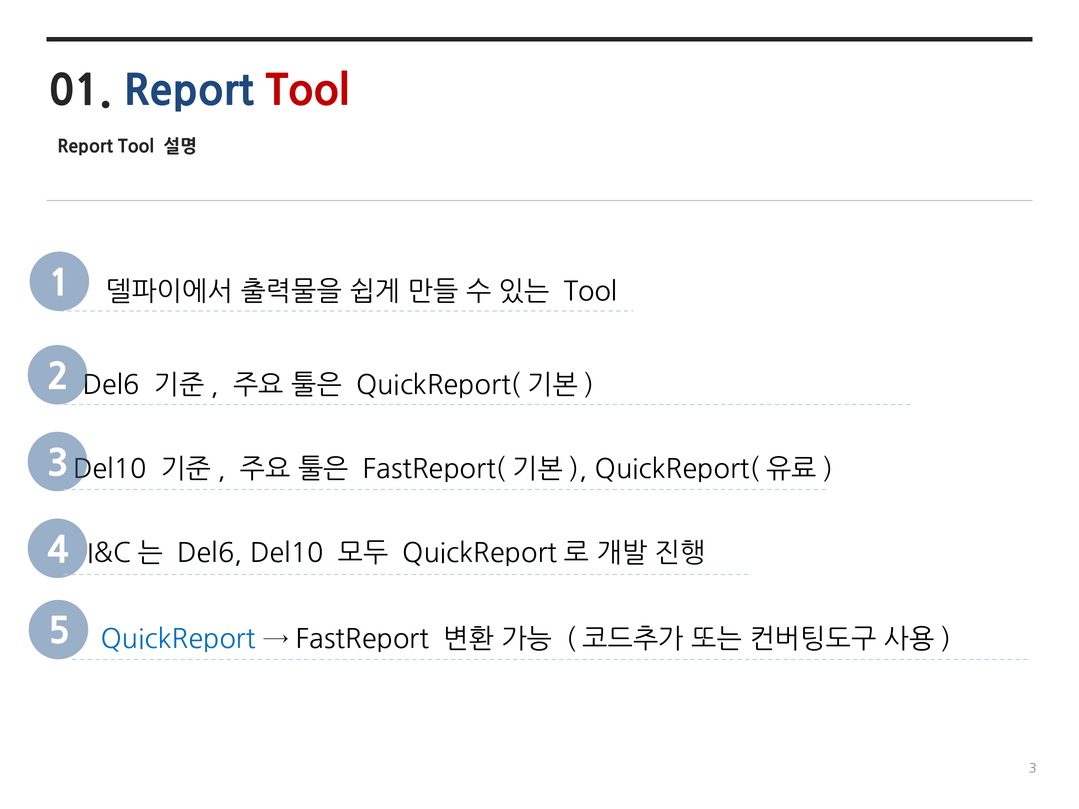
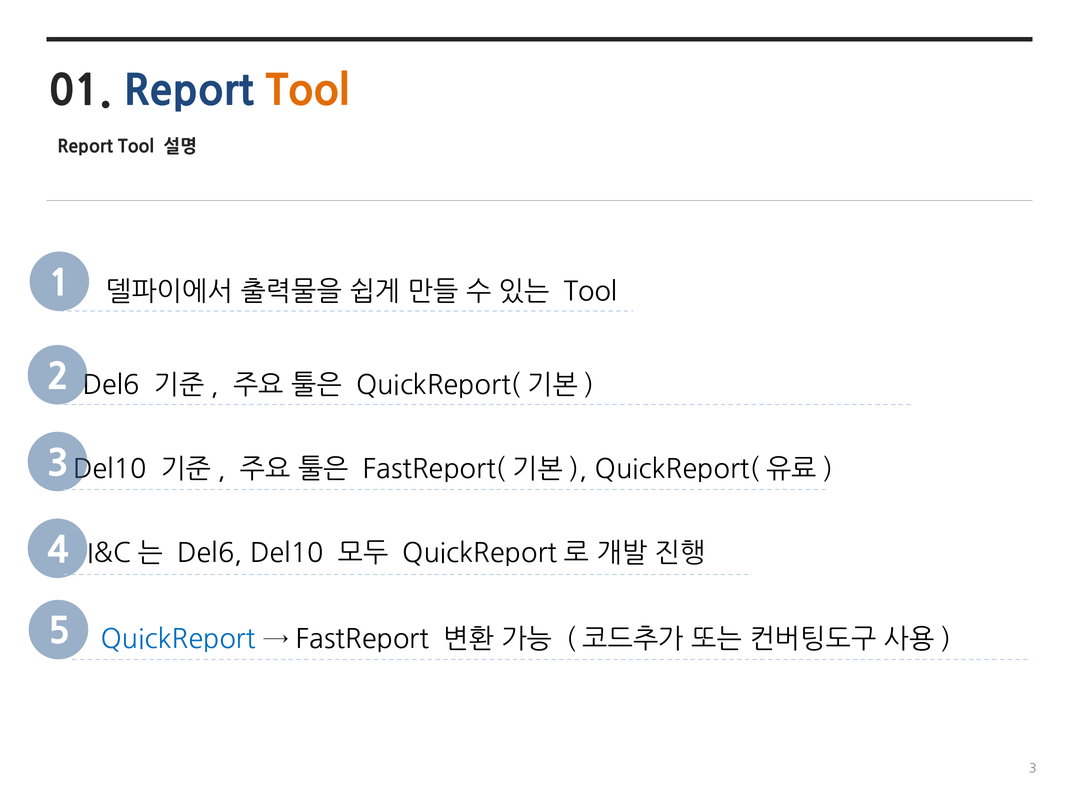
Tool at (307, 91) colour: red -> orange
